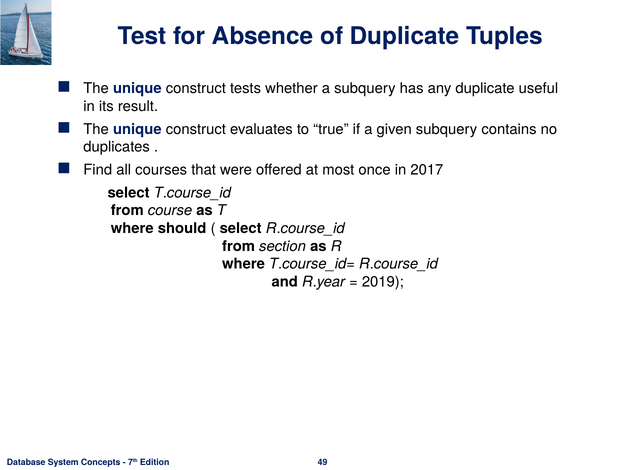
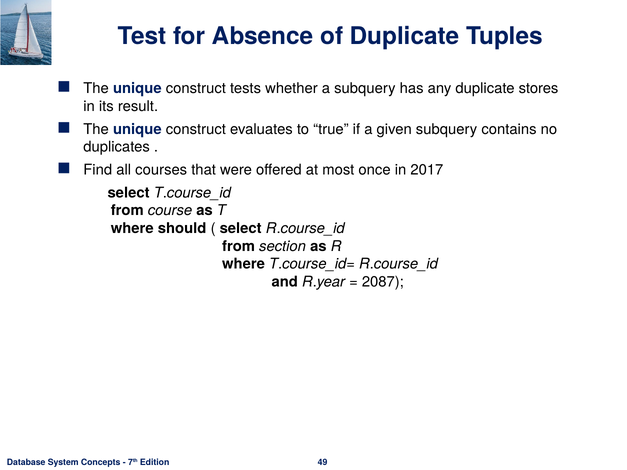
useful: useful -> stores
2019: 2019 -> 2087
